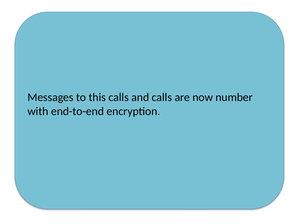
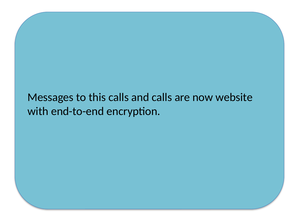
number: number -> website
